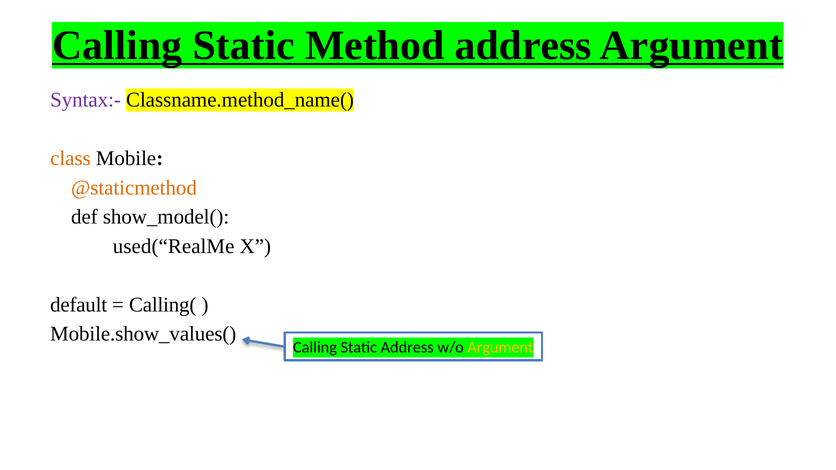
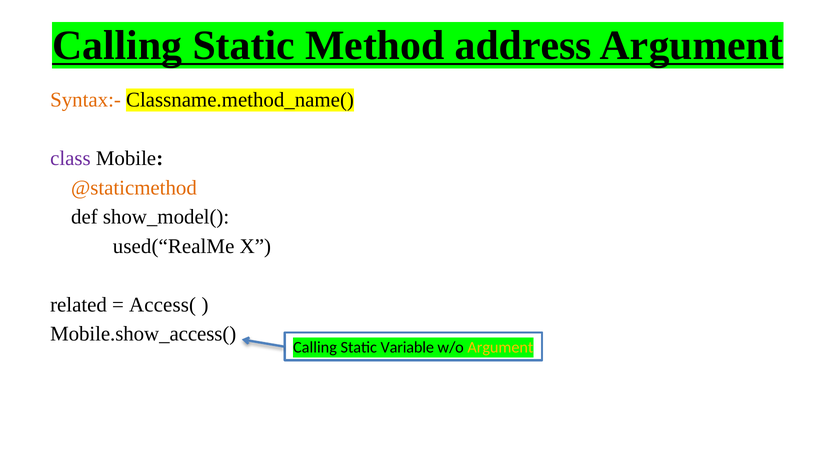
Syntax:- colour: purple -> orange
class colour: orange -> purple
default: default -> related
Calling(: Calling( -> Access(
Mobile.show_values(: Mobile.show_values( -> Mobile.show_access(
Static Address: Address -> Variable
